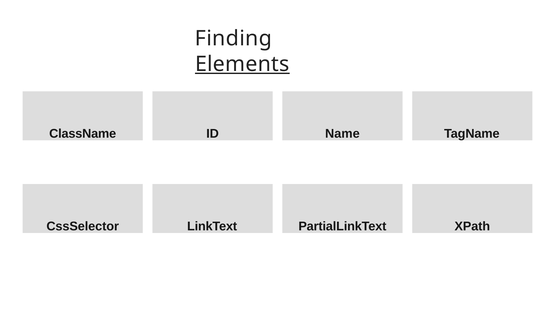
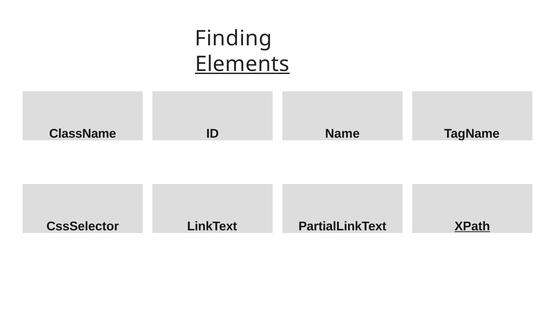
XPath underline: none -> present
